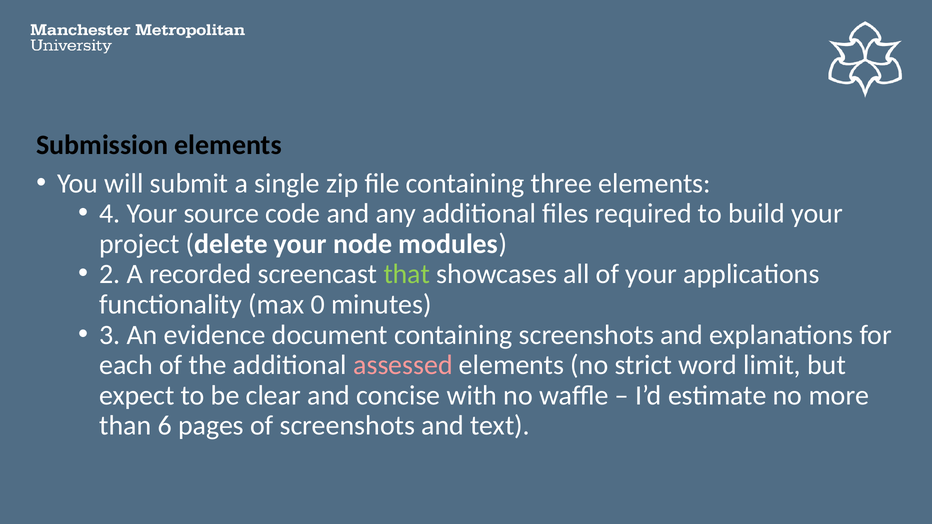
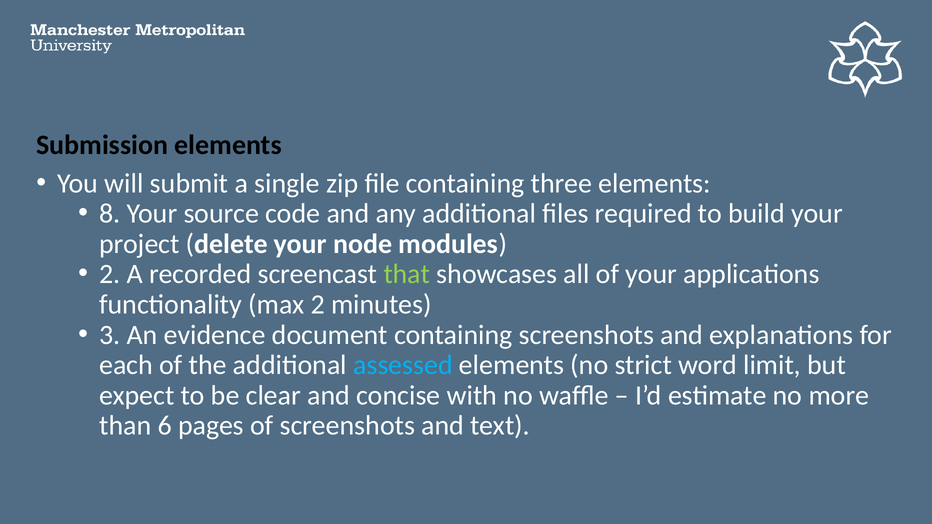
4: 4 -> 8
max 0: 0 -> 2
assessed colour: pink -> light blue
